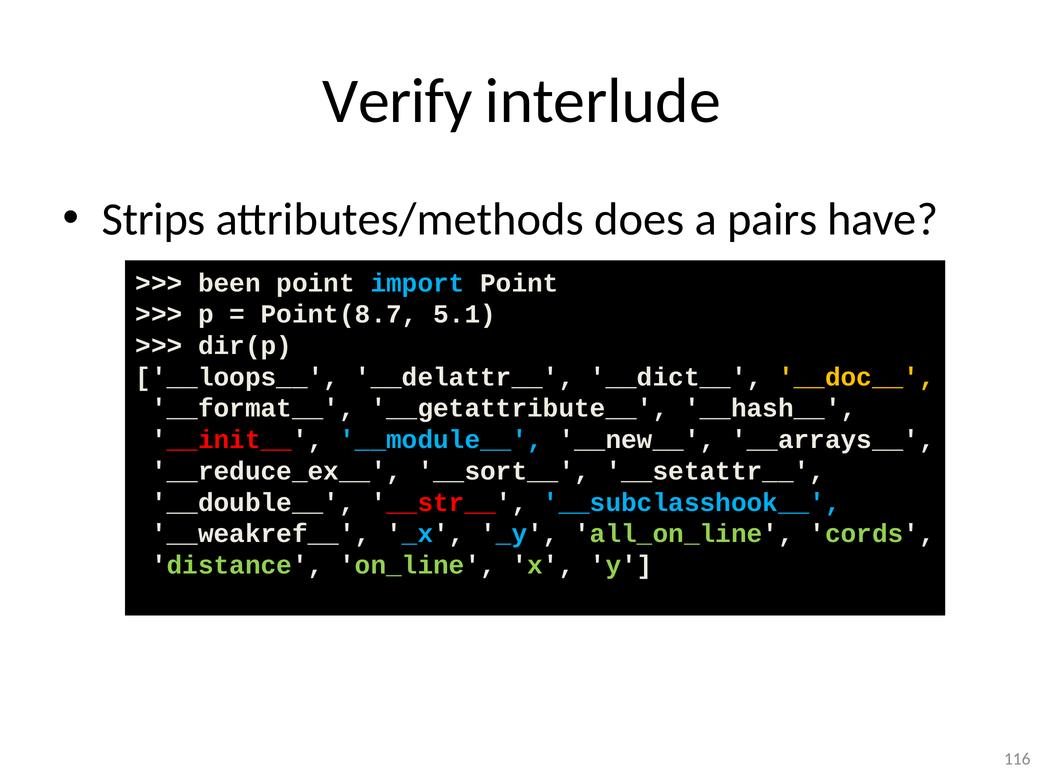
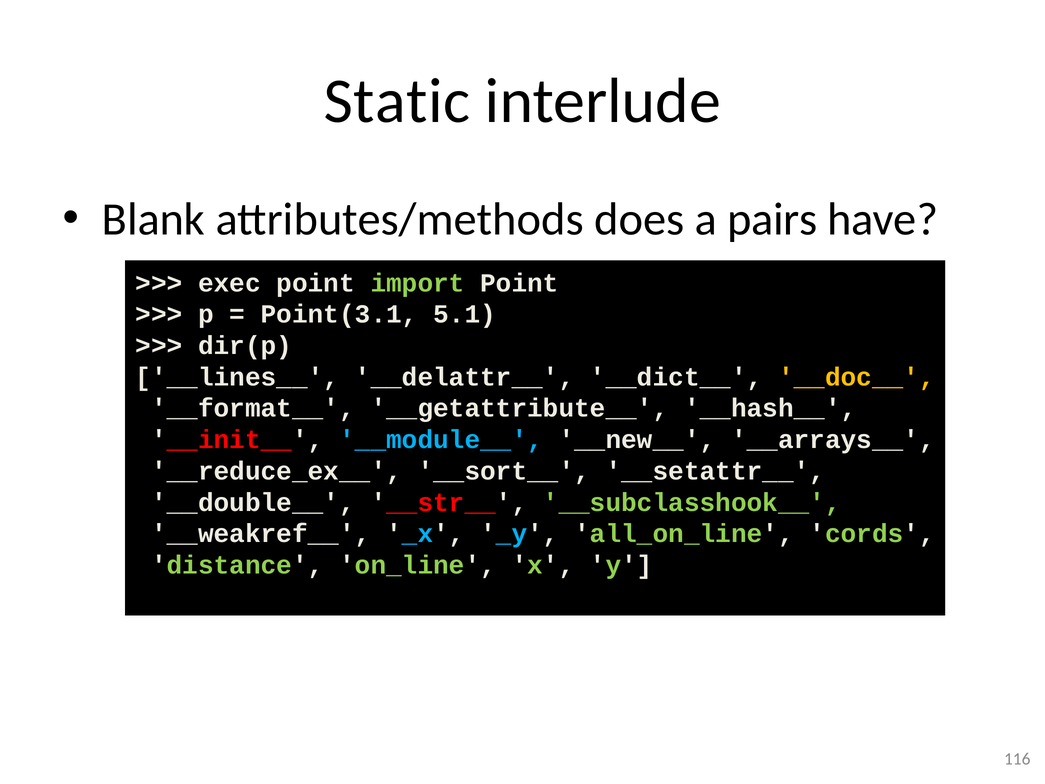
Verify: Verify -> Static
Strips: Strips -> Blank
been: been -> exec
import colour: light blue -> light green
Point(8.7: Point(8.7 -> Point(3.1
__loops__: __loops__ -> __lines__
__subclasshook__ colour: light blue -> light green
